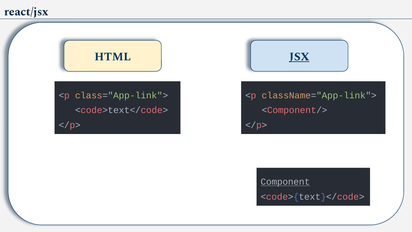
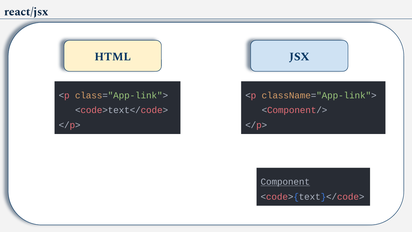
JSX underline: present -> none
